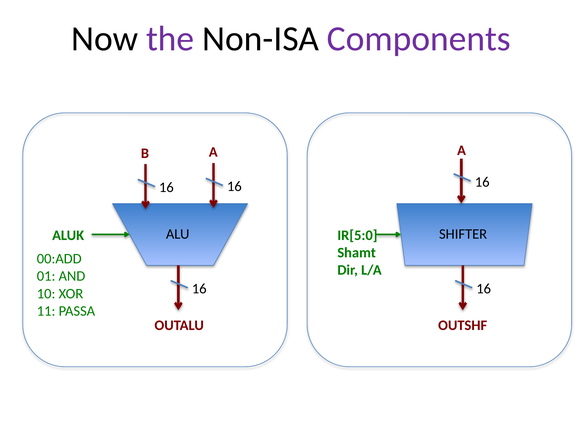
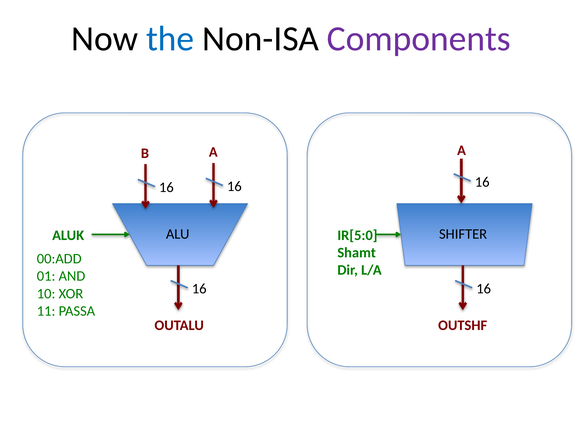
the colour: purple -> blue
